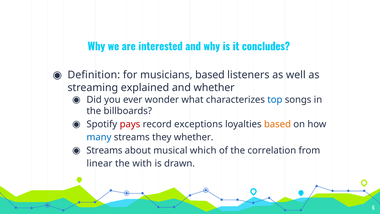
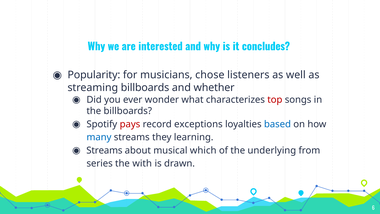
Definition: Definition -> Popularity
musicians based: based -> chose
streaming explained: explained -> billboards
top colour: blue -> red
based at (277, 124) colour: orange -> blue
they whether: whether -> learning
correlation: correlation -> underlying
linear: linear -> series
